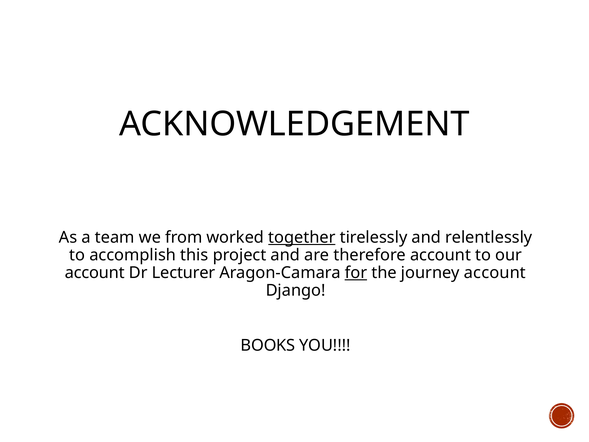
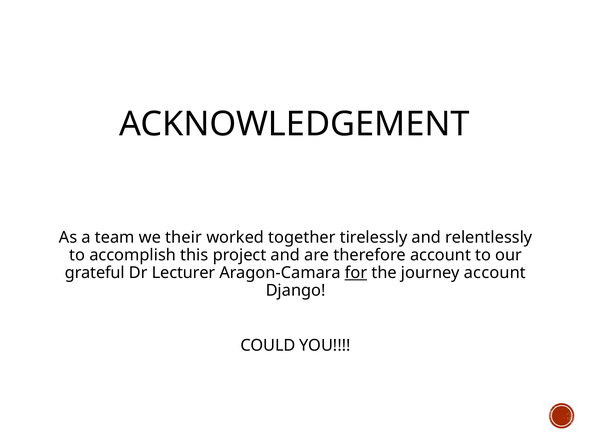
from: from -> their
together underline: present -> none
account at (95, 273): account -> grateful
BOOKS: BOOKS -> COULD
